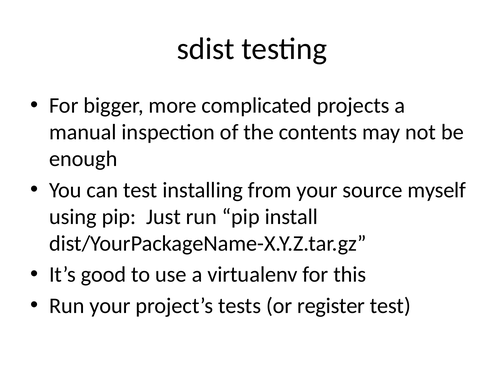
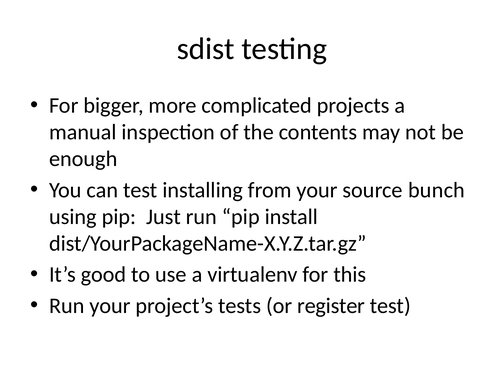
myself: myself -> bunch
